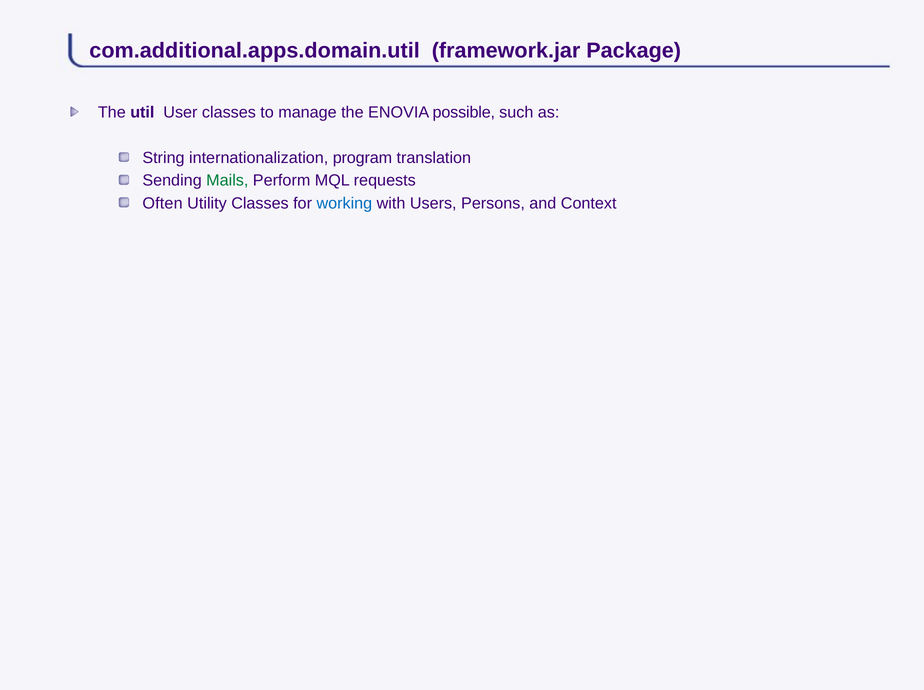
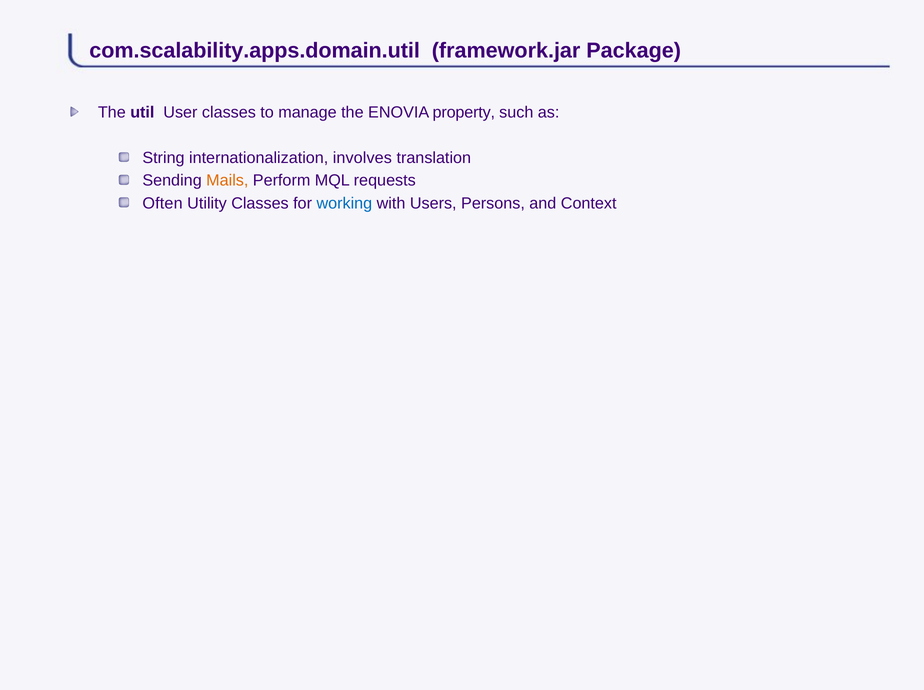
com.additional.apps.domain.util: com.additional.apps.domain.util -> com.scalability.apps.domain.util
possible: possible -> property
program: program -> involves
Mails colour: green -> orange
